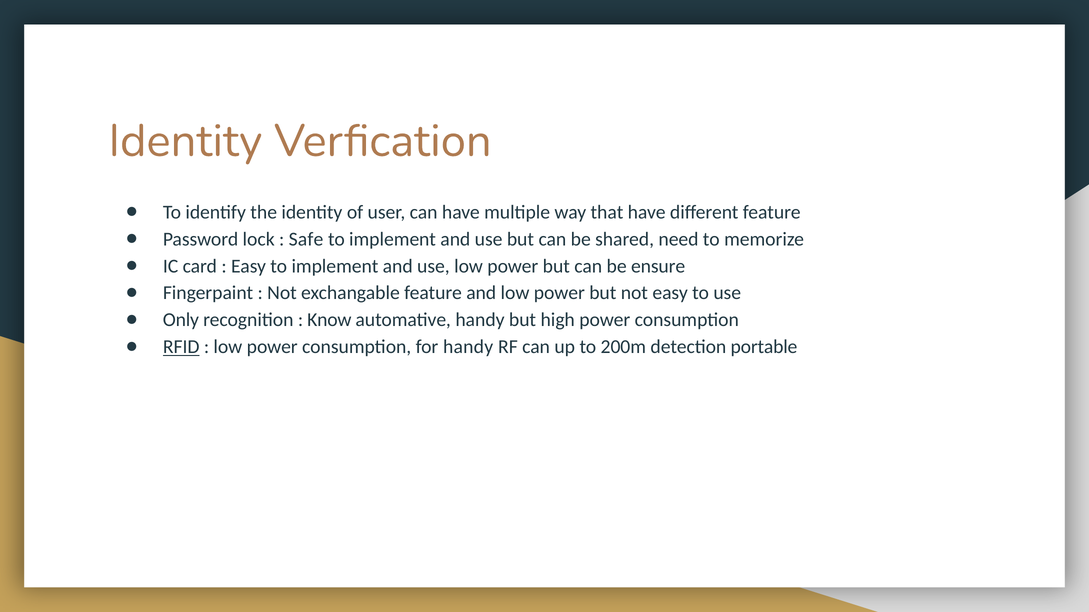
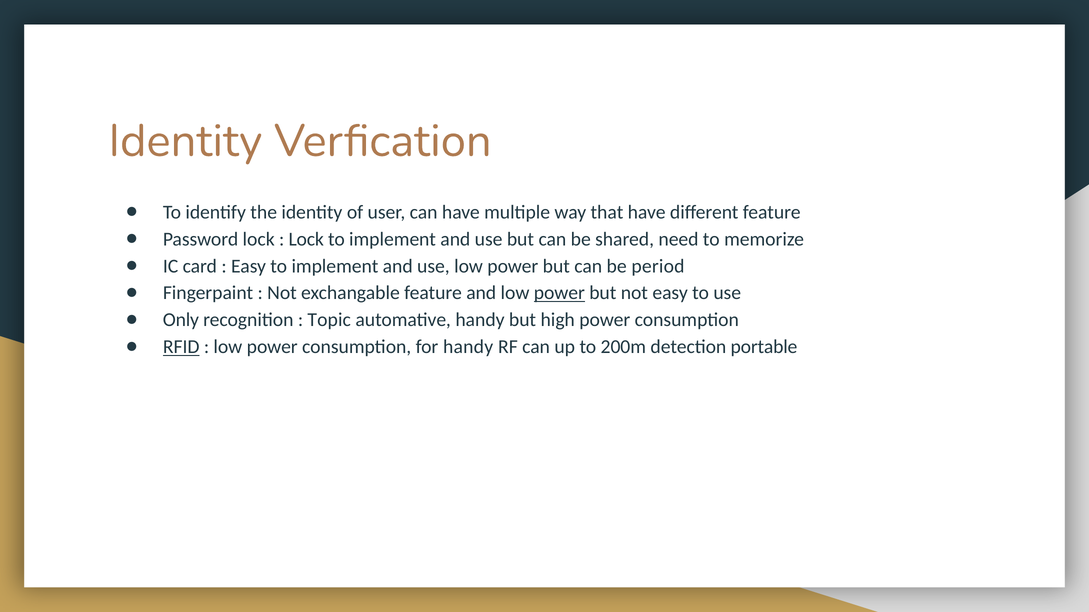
Safe at (306, 239): Safe -> Lock
ensure: ensure -> period
power at (559, 293) underline: none -> present
Know: Know -> Topic
